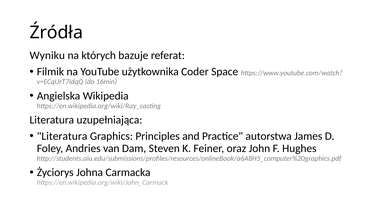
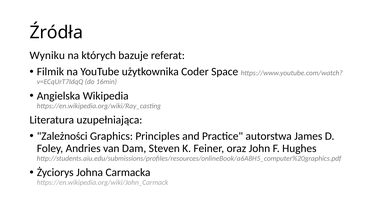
Literatura at (62, 136): Literatura -> Zależności
